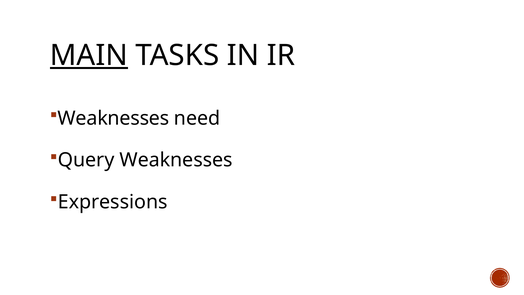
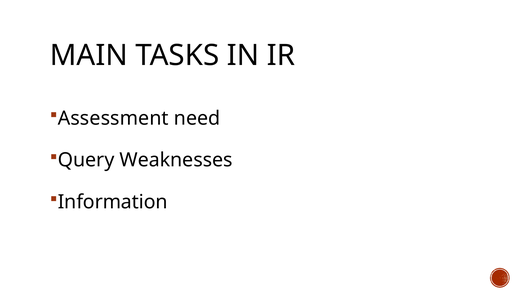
MAIN underline: present -> none
Weaknesses at (113, 118): Weaknesses -> Assessment
Expressions: Expressions -> Information
